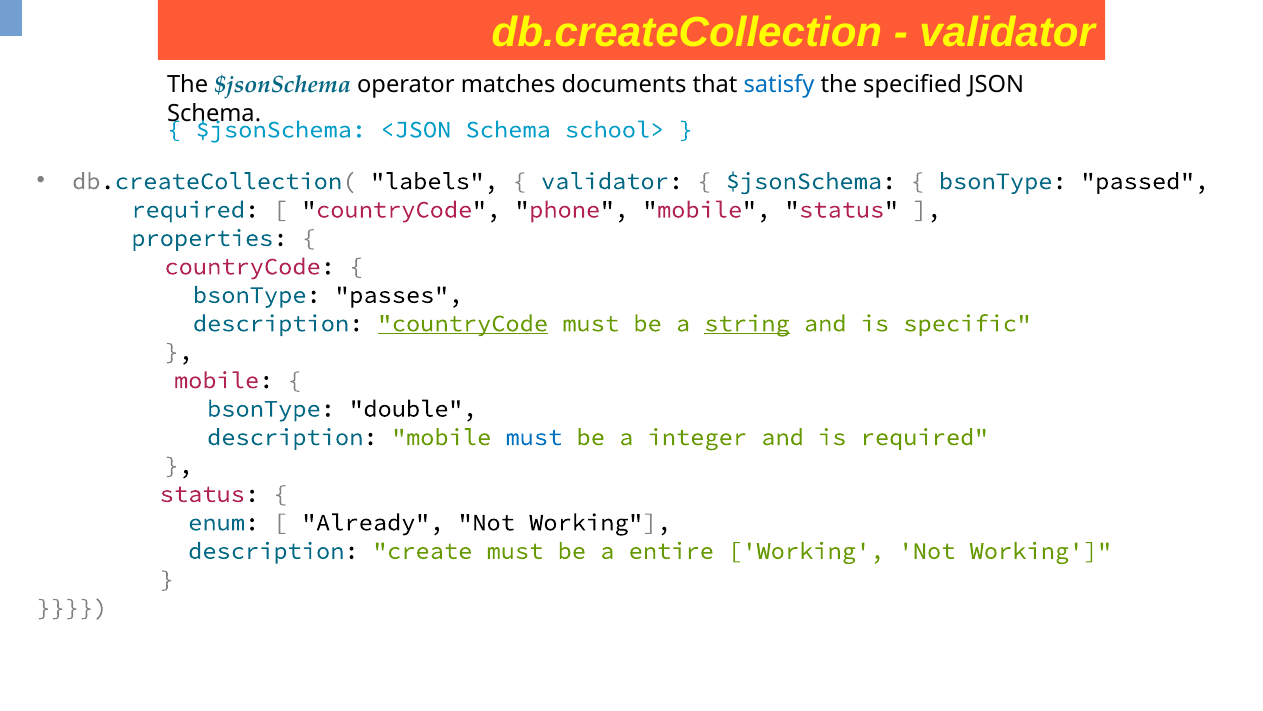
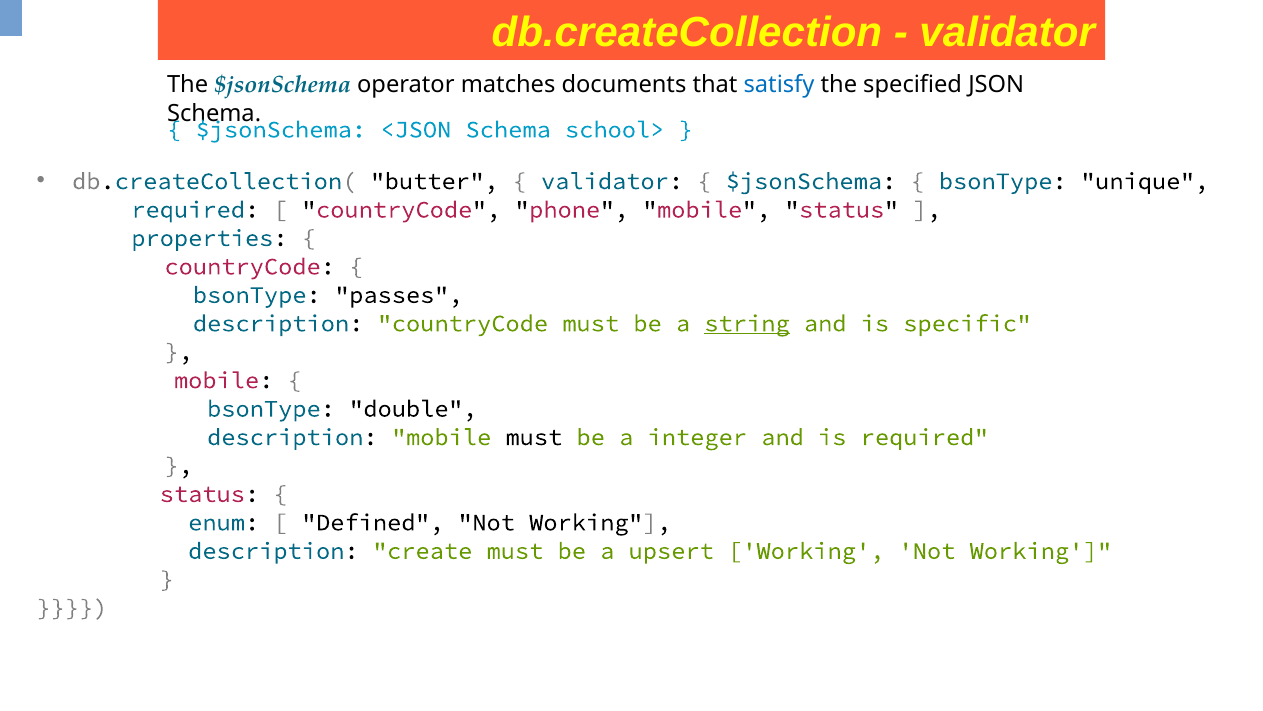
labels: labels -> butter
passed: passed -> unique
countryCode at (463, 323) underline: present -> none
must at (534, 437) colour: blue -> black
Already: Already -> Defined
entire: entire -> upsert
